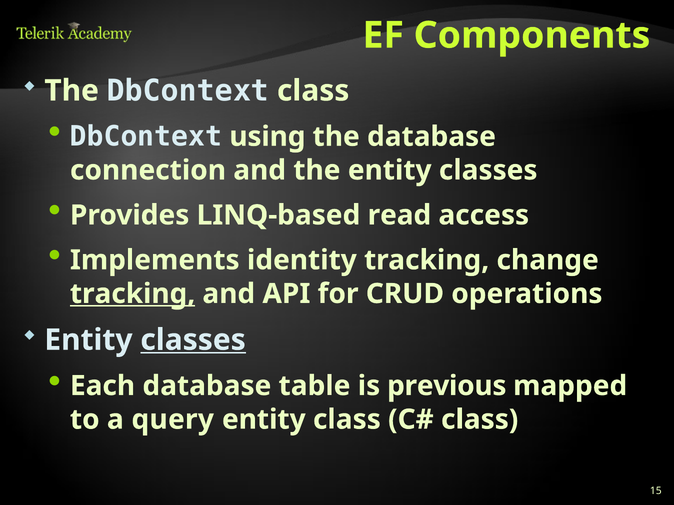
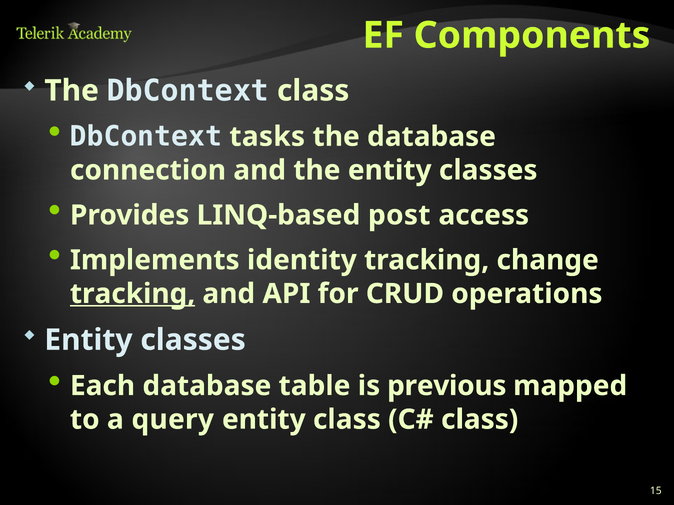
using: using -> tasks
read: read -> post
classes at (193, 340) underline: present -> none
